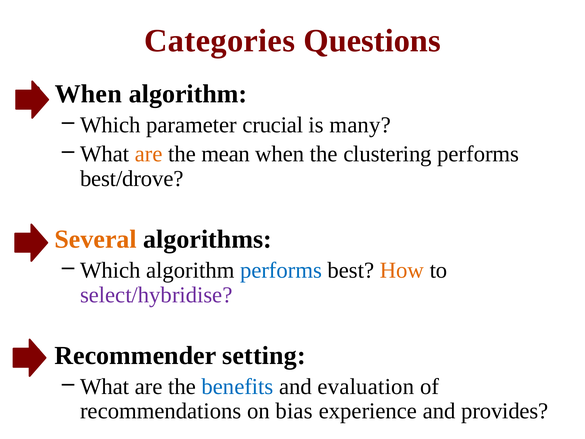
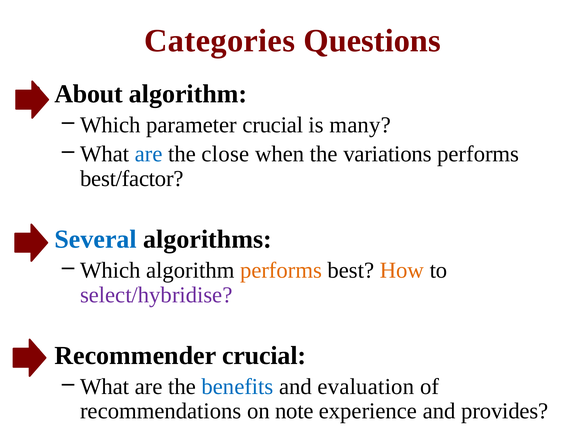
When at (88, 94): When -> About
are at (149, 154) colour: orange -> blue
mean: mean -> close
clustering: clustering -> variations
best/drove: best/drove -> best/factor
Several colour: orange -> blue
performs at (281, 270) colour: blue -> orange
Recommender setting: setting -> crucial
bias: bias -> note
